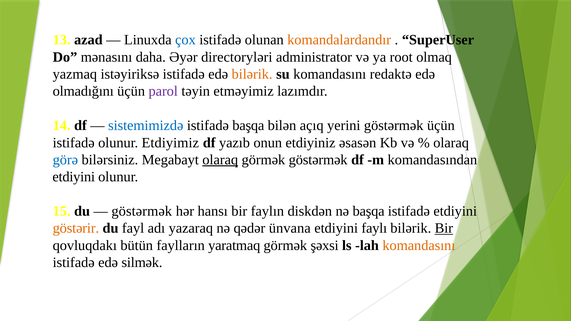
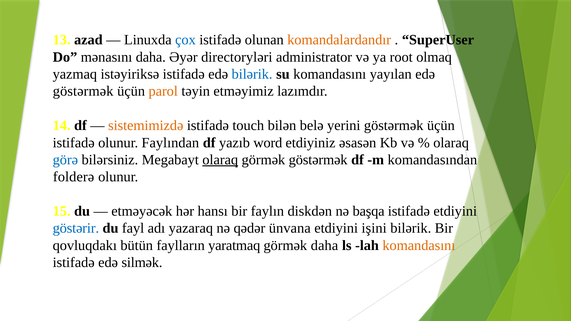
bilərik at (252, 74) colour: orange -> blue
redaktə: redaktə -> yayılan
olmadığını at (83, 91): olmadığını -> göstərmək
parol colour: purple -> orange
sistemimizdə colour: blue -> orange
istifadə başqa: başqa -> touch
açıq: açıq -> belə
Etdiyimiz: Etdiyimiz -> Faylından
onun: onun -> word
etdiyini at (74, 177): etdiyini -> folderə
göstərmək at (142, 211): göstərmək -> etməyəcək
göstərir colour: orange -> blue
faylı: faylı -> işini
Bir at (444, 228) underline: present -> none
görmək şəxsi: şəxsi -> daha
